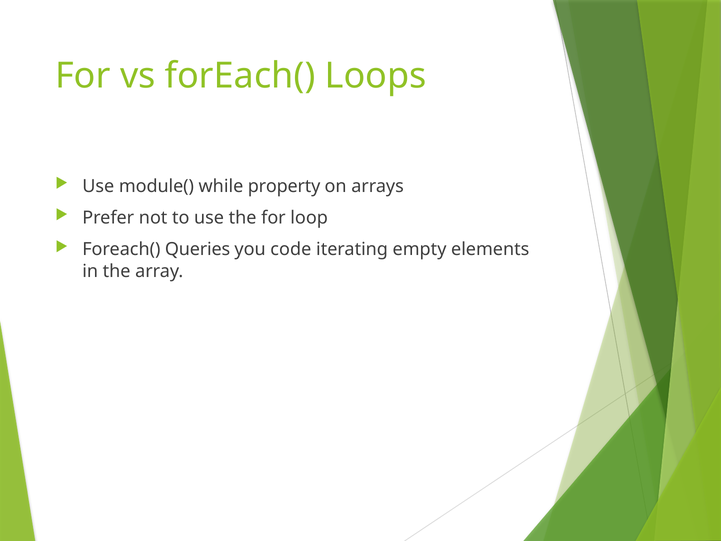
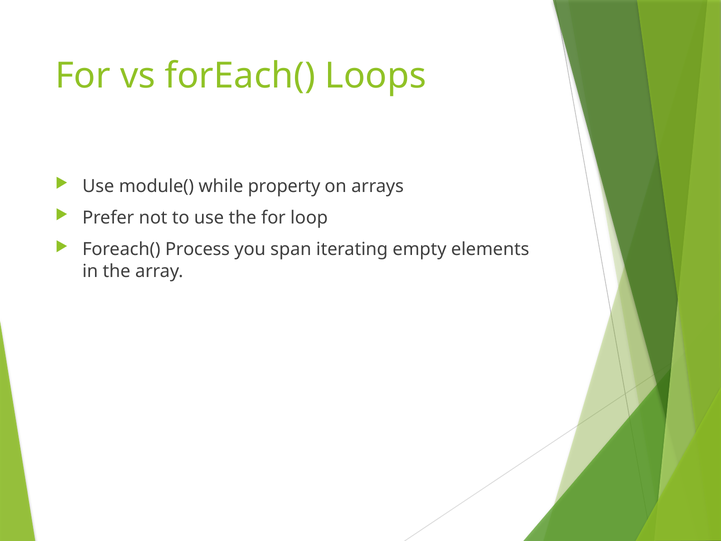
Queries: Queries -> Process
code: code -> span
